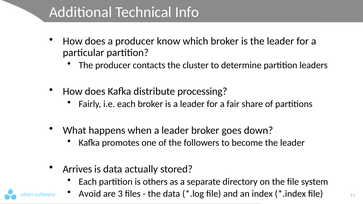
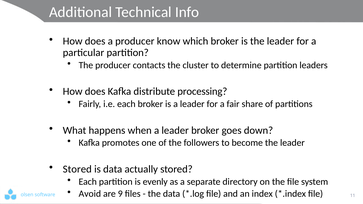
Arrives at (77, 169): Arrives -> Stored
others: others -> evenly
3: 3 -> 9
